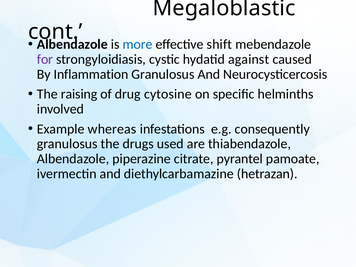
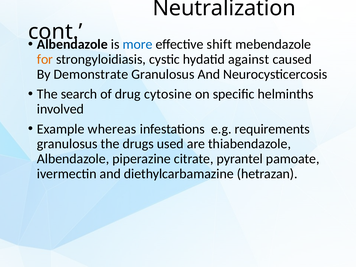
Megaloblastic: Megaloblastic -> Neutralization
for colour: purple -> orange
Inflammation: Inflammation -> Demonstrate
raising: raising -> search
consequently: consequently -> requirements
